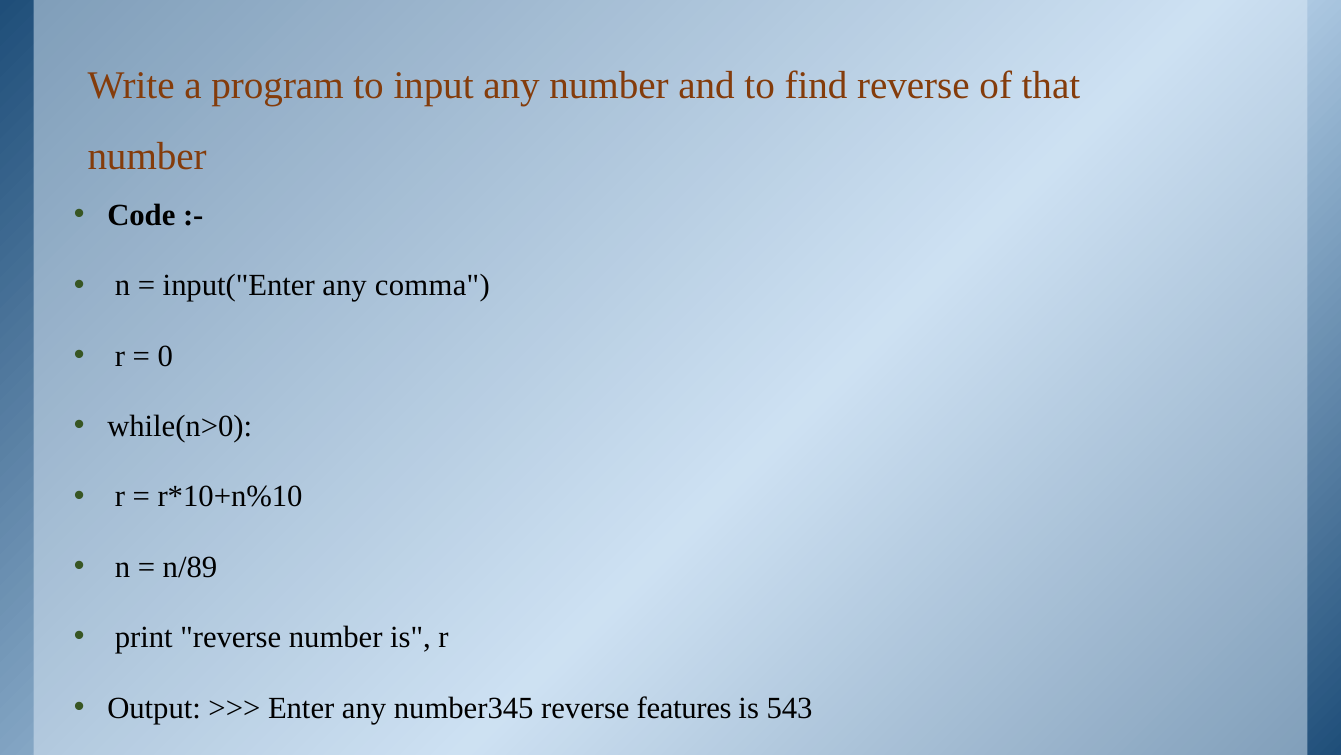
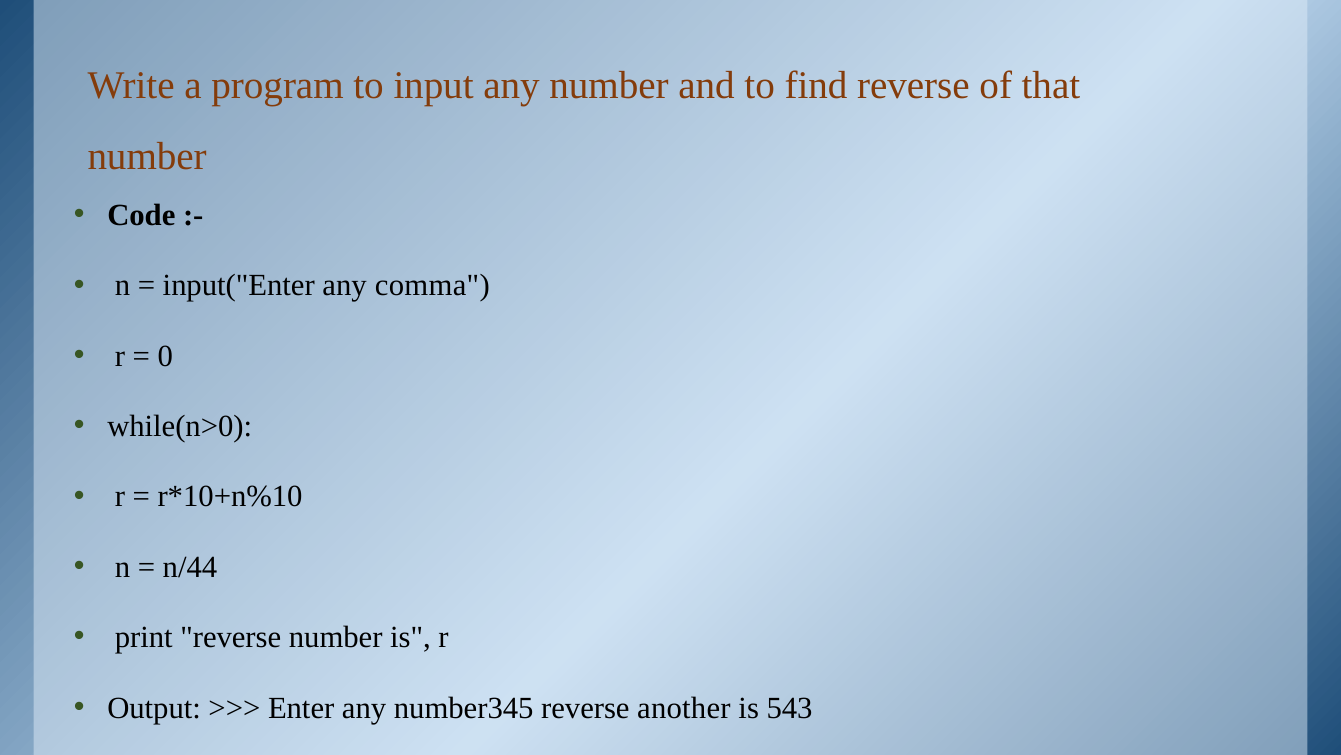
n/89: n/89 -> n/44
features: features -> another
